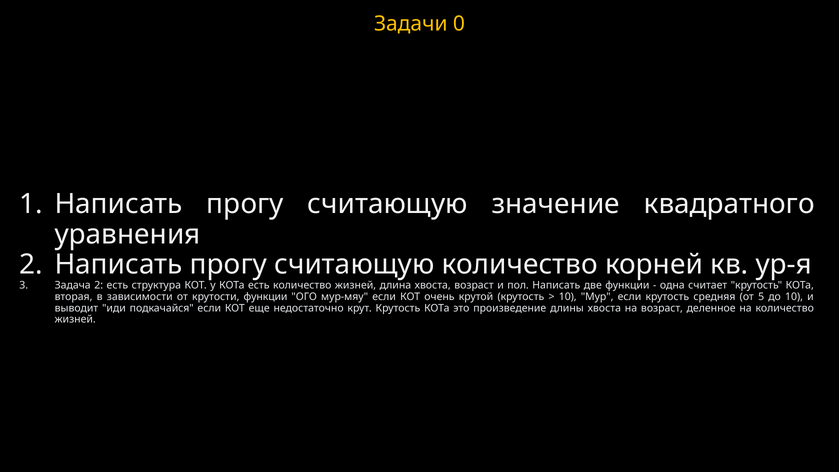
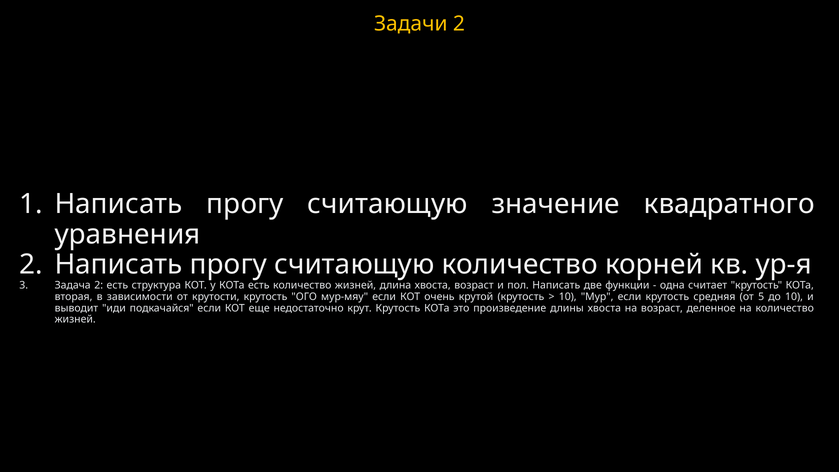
Задачи 0: 0 -> 2
крутости функции: функции -> крутость
